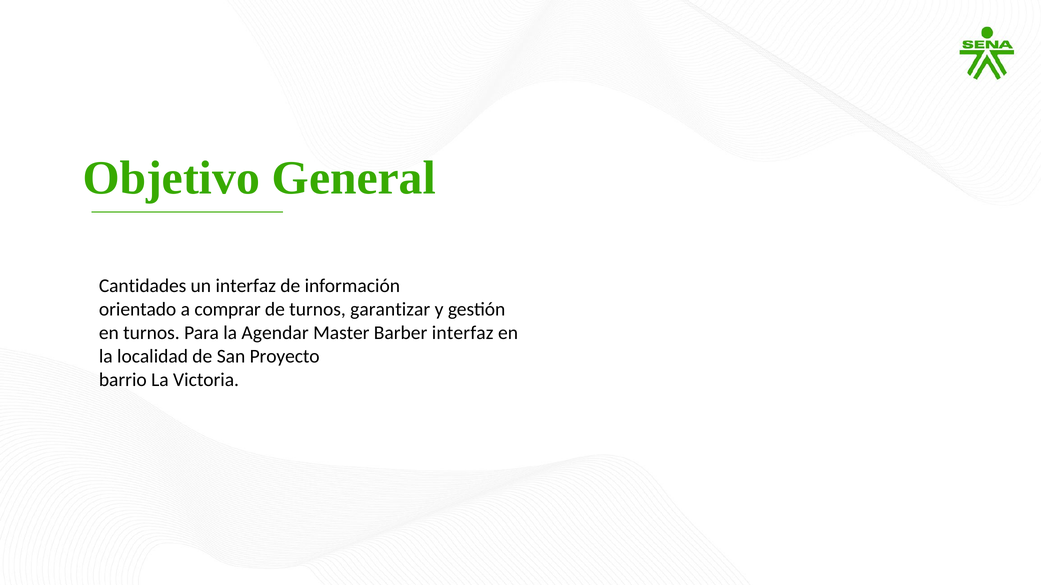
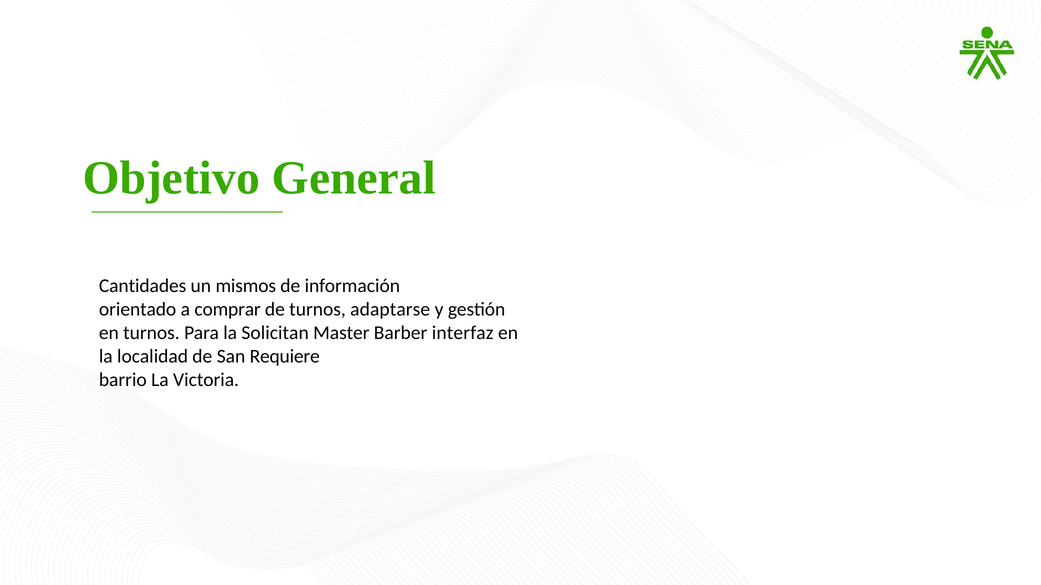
un interfaz: interfaz -> mismos
garantizar: garantizar -> adaptarse
Agendar: Agendar -> Solicitan
Proyecto: Proyecto -> Requiere
